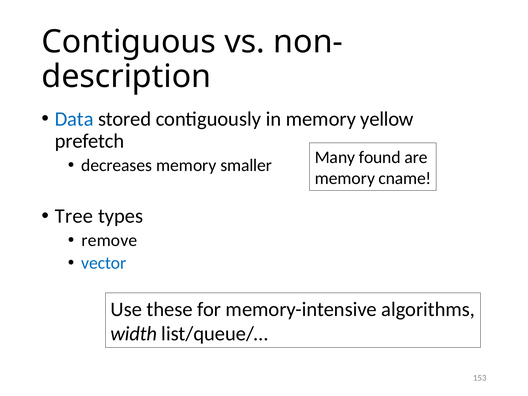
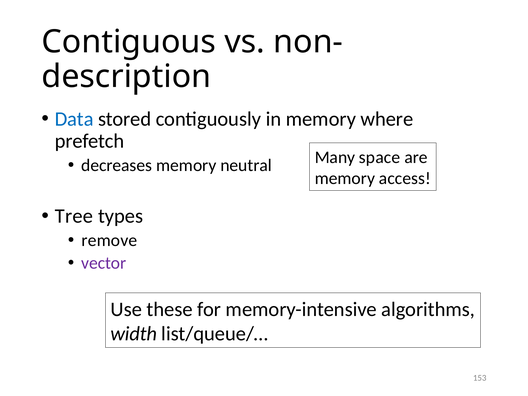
yellow: yellow -> where
found: found -> space
smaller: smaller -> neutral
cname: cname -> access
vector colour: blue -> purple
